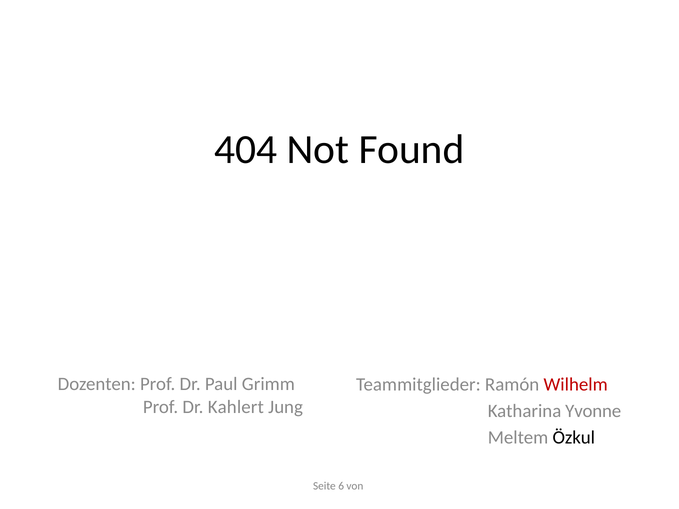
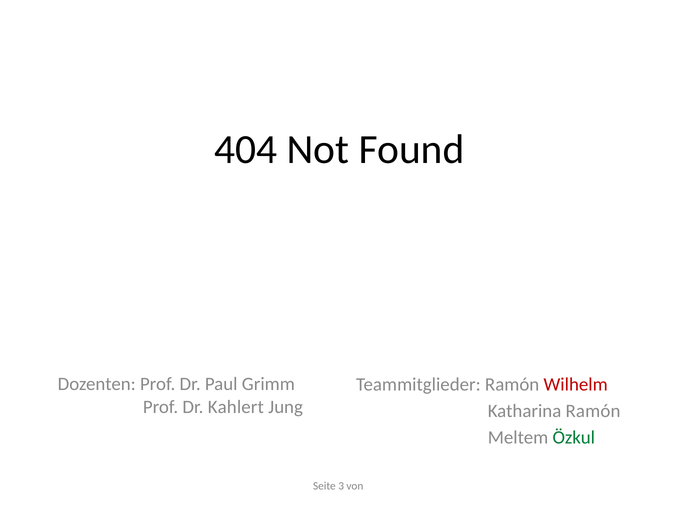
Katharina Yvonne: Yvonne -> Ramón
Özkul colour: black -> green
6: 6 -> 3
